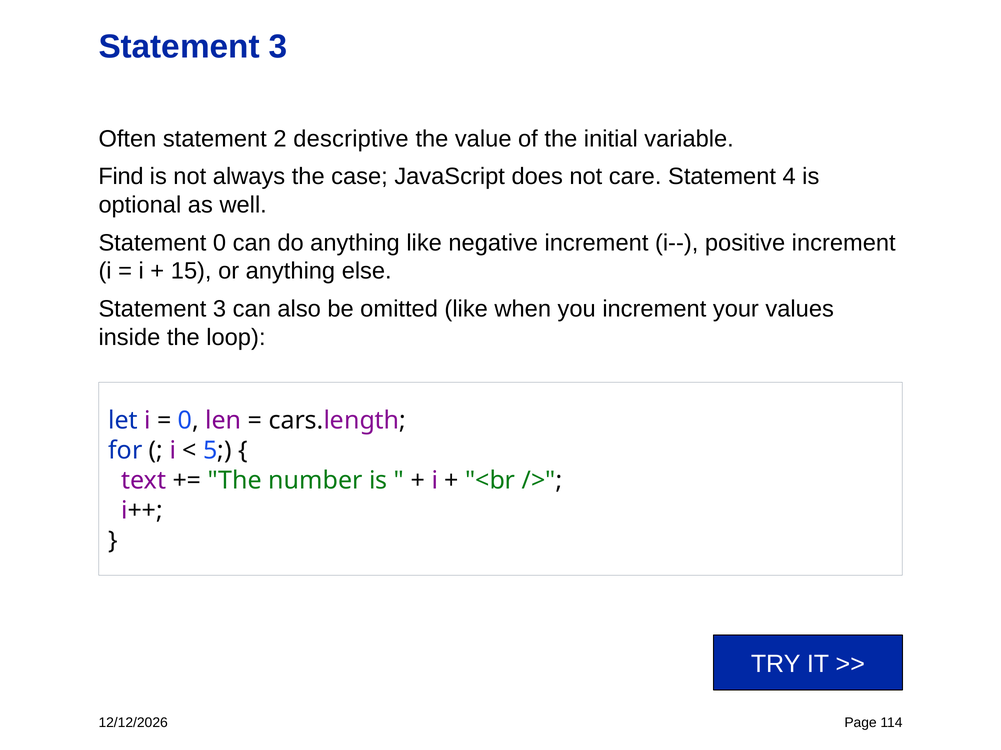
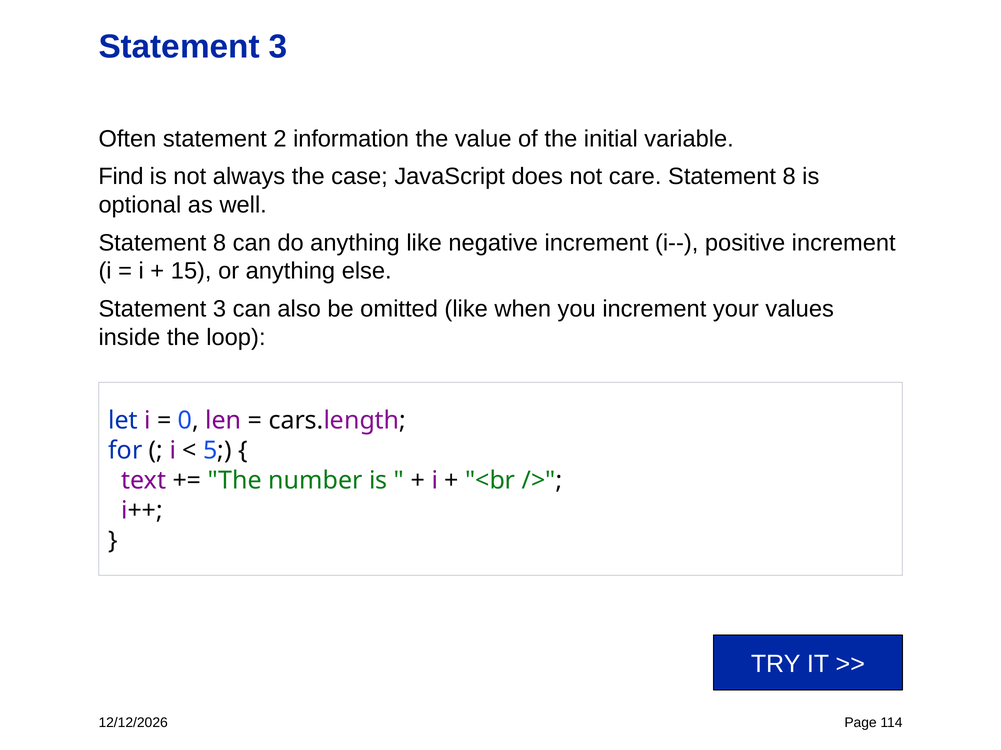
descriptive: descriptive -> information
care Statement 4: 4 -> 8
0 at (219, 243): 0 -> 8
